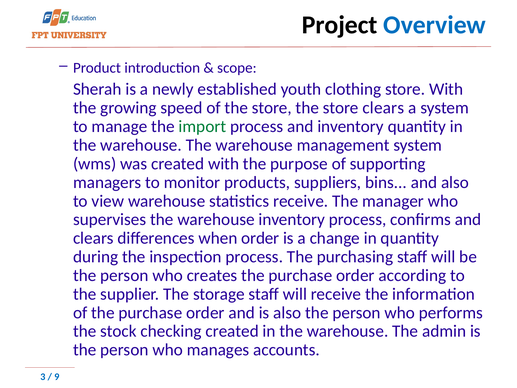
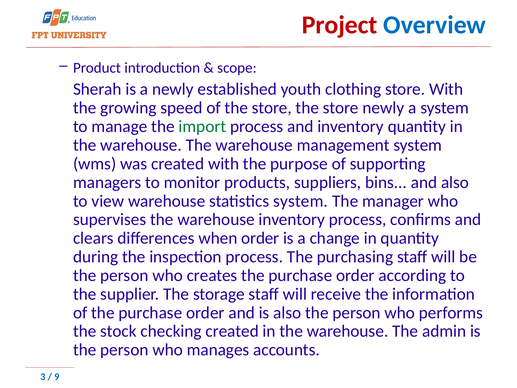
Project colour: black -> red
store clears: clears -> newly
statistics receive: receive -> system
